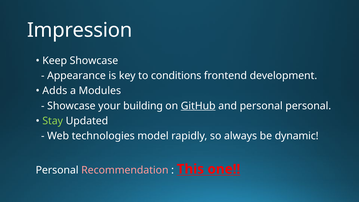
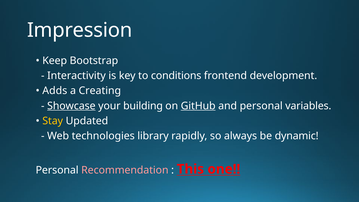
Keep Showcase: Showcase -> Bootstrap
Appearance: Appearance -> Interactivity
Modules: Modules -> Creating
Showcase at (71, 106) underline: none -> present
personal personal: personal -> variables
Stay colour: light green -> yellow
model: model -> library
